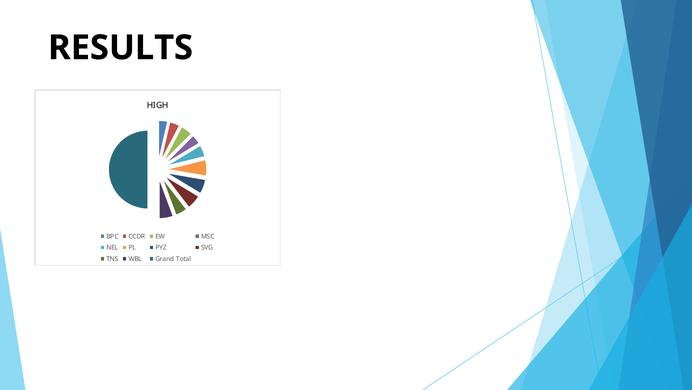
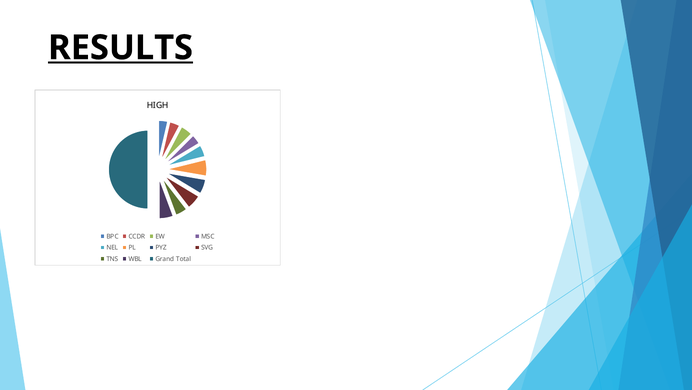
RESULTS underline: none -> present
